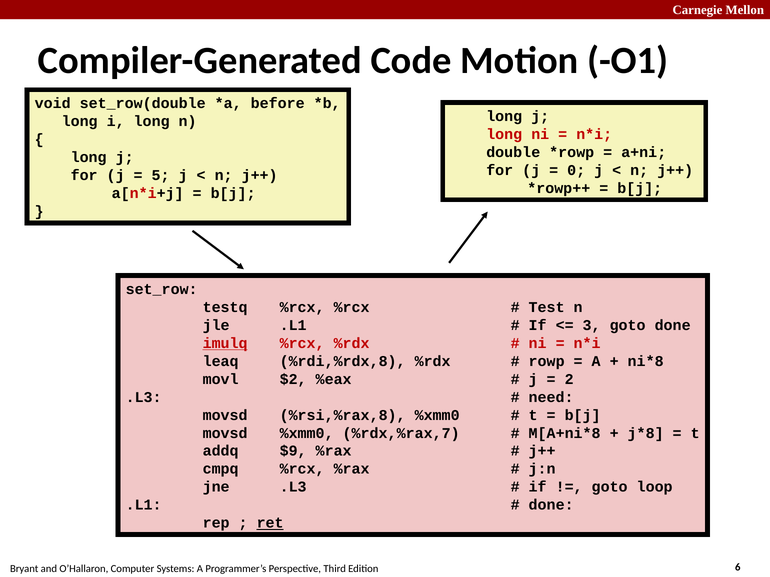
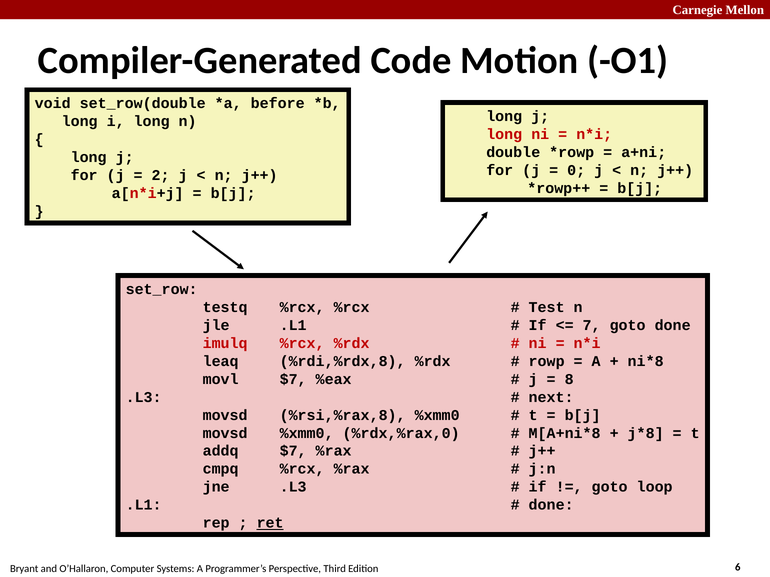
5: 5 -> 2
3: 3 -> 7
imulq underline: present -> none
movl $2: $2 -> $7
2: 2 -> 8
need: need -> next
%rdx,%rax,7: %rdx,%rax,7 -> %rdx,%rax,0
addq $9: $9 -> $7
